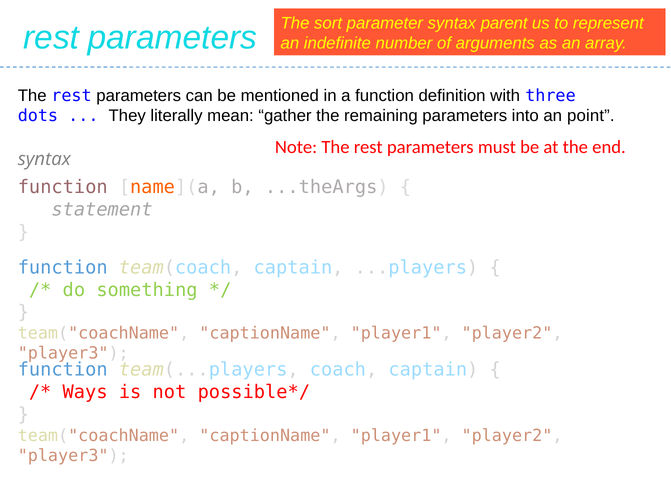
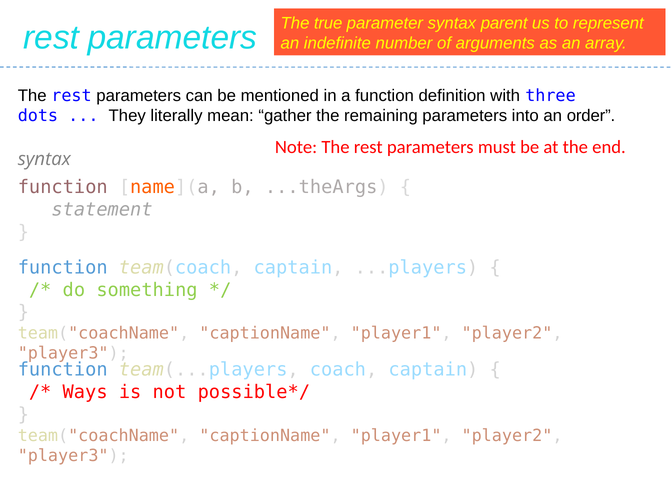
sort: sort -> true
point: point -> order
